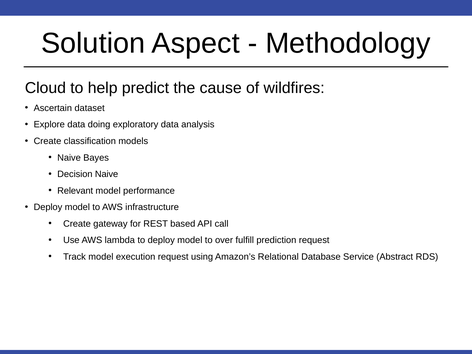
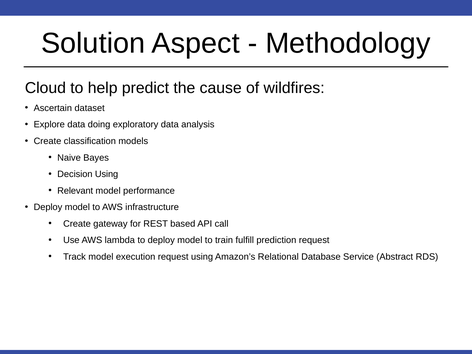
Decision Naive: Naive -> Using
over: over -> train
